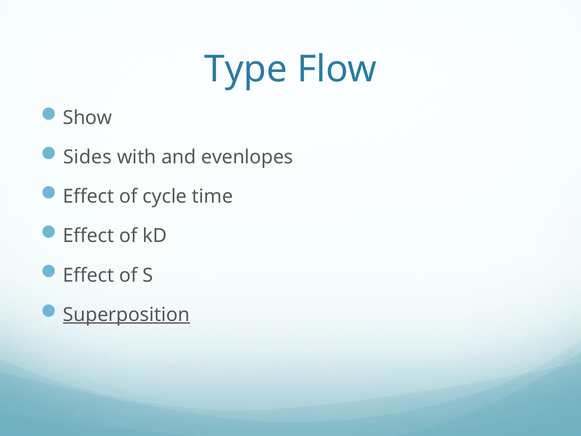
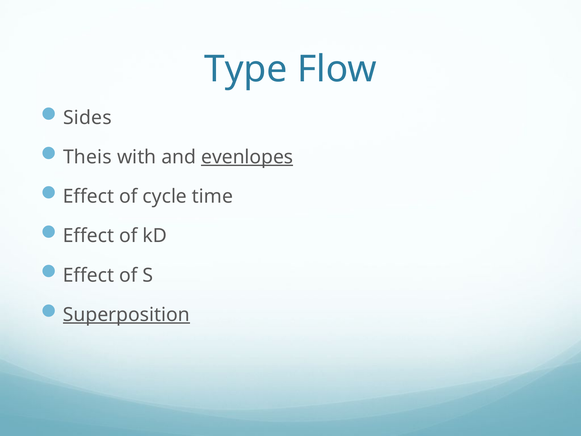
Show: Show -> Sides
Sides: Sides -> Theis
evenlopes underline: none -> present
